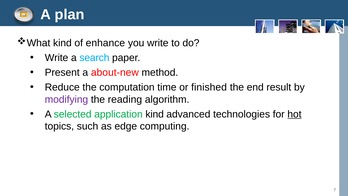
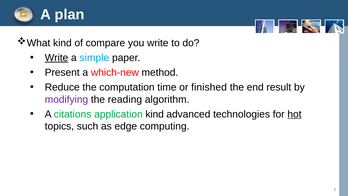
enhance: enhance -> compare
Write at (57, 58) underline: none -> present
search: search -> simple
about-new: about-new -> which-new
selected: selected -> citations
